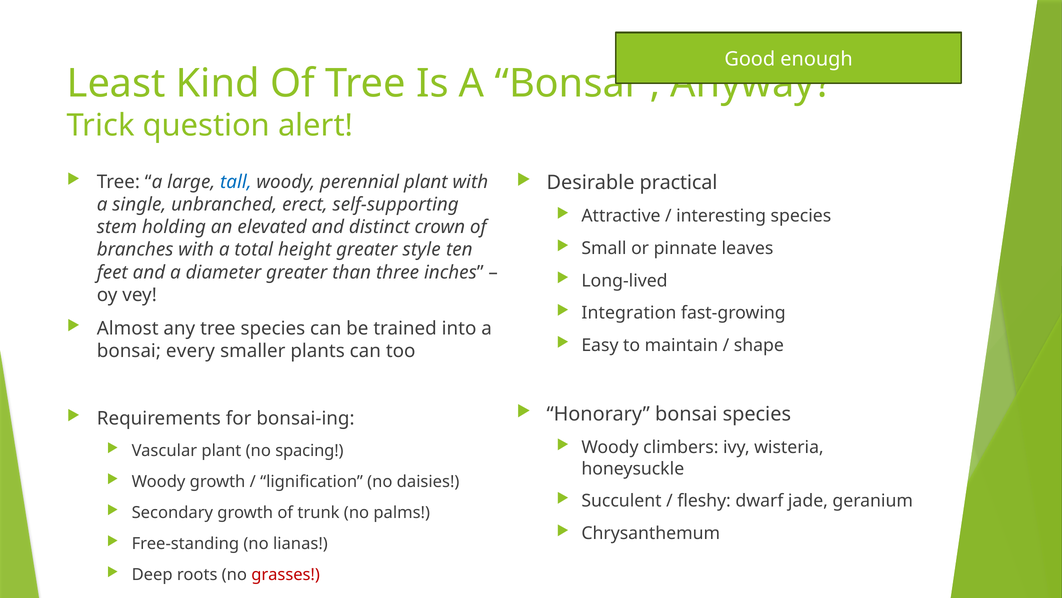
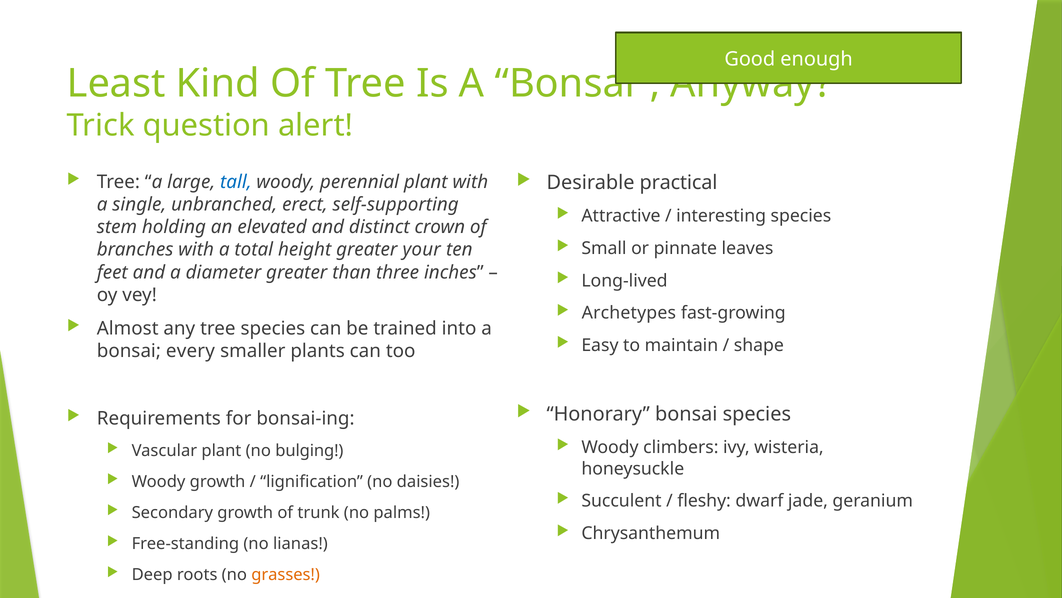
style: style -> your
Integration: Integration -> Archetypes
spacing: spacing -> bulging
grasses colour: red -> orange
